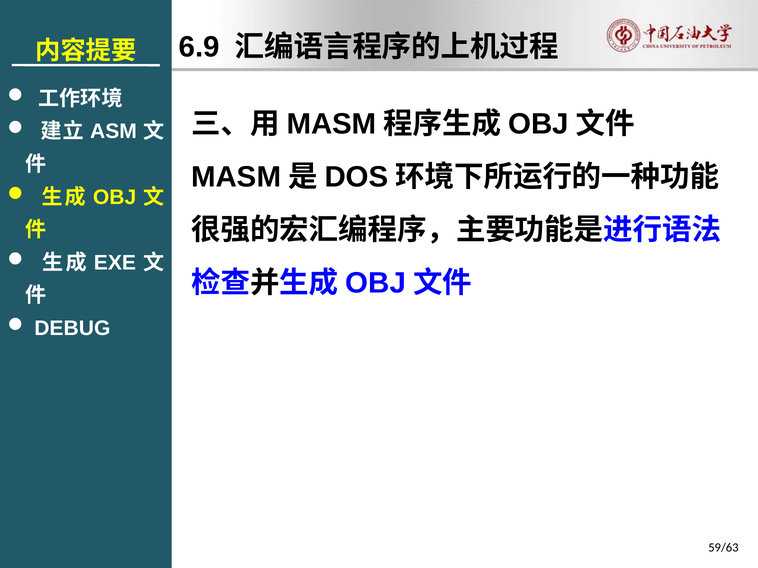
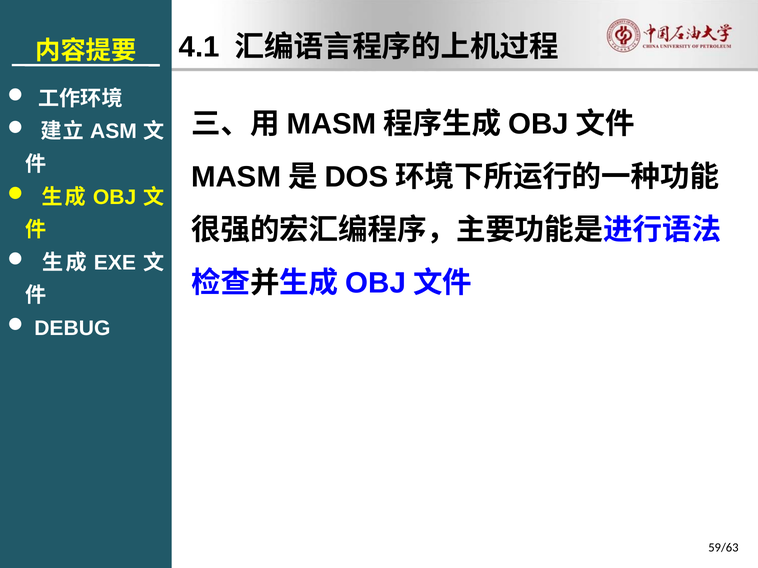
6.9: 6.9 -> 4.1
